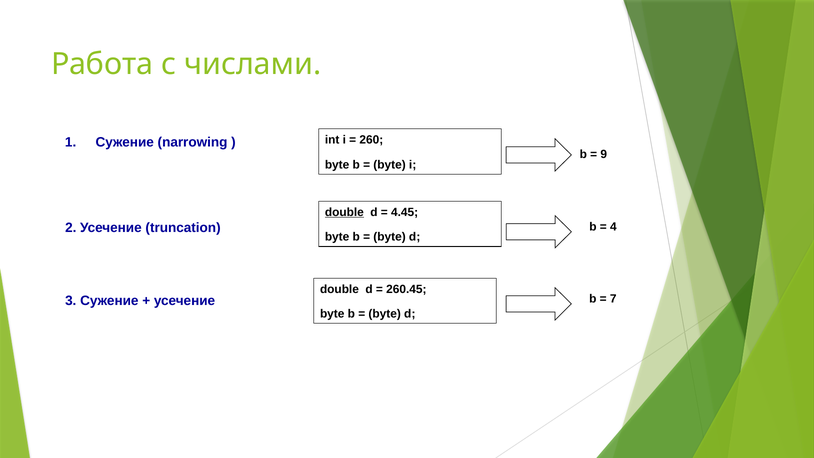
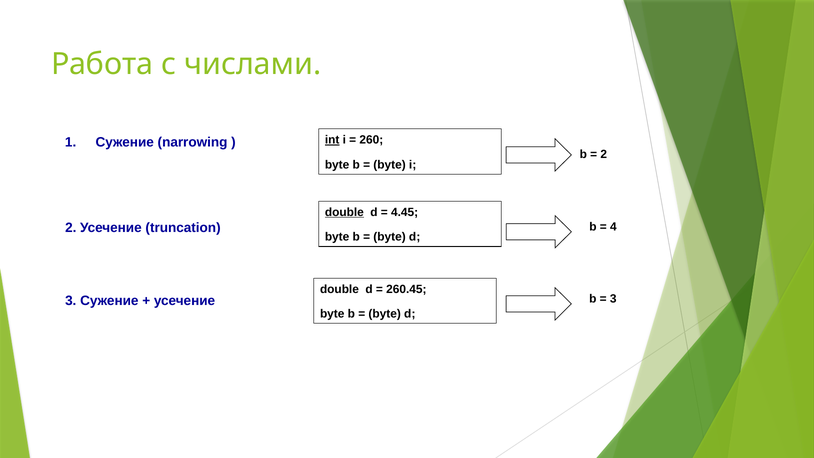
int underline: none -> present
9 at (604, 154): 9 -> 2
7 at (613, 299): 7 -> 3
